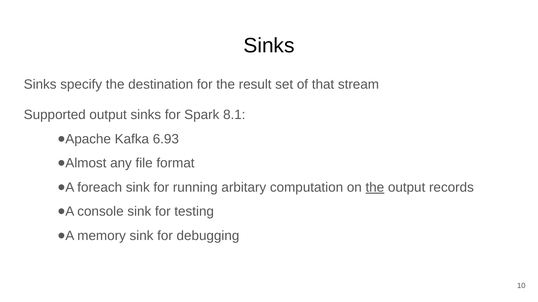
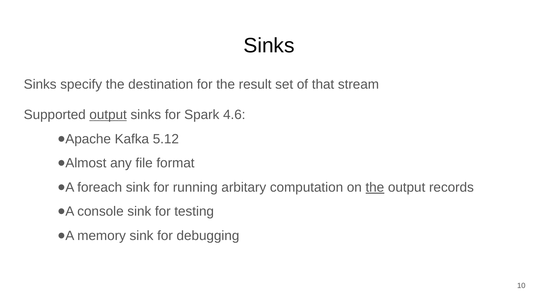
output at (108, 115) underline: none -> present
8.1: 8.1 -> 4.6
6.93: 6.93 -> 5.12
